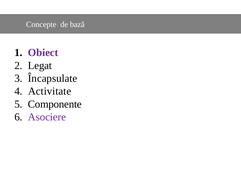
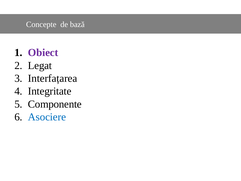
Încapsulate: Încapsulate -> Interfațarea
Activitate: Activitate -> Integritate
Asociere colour: purple -> blue
